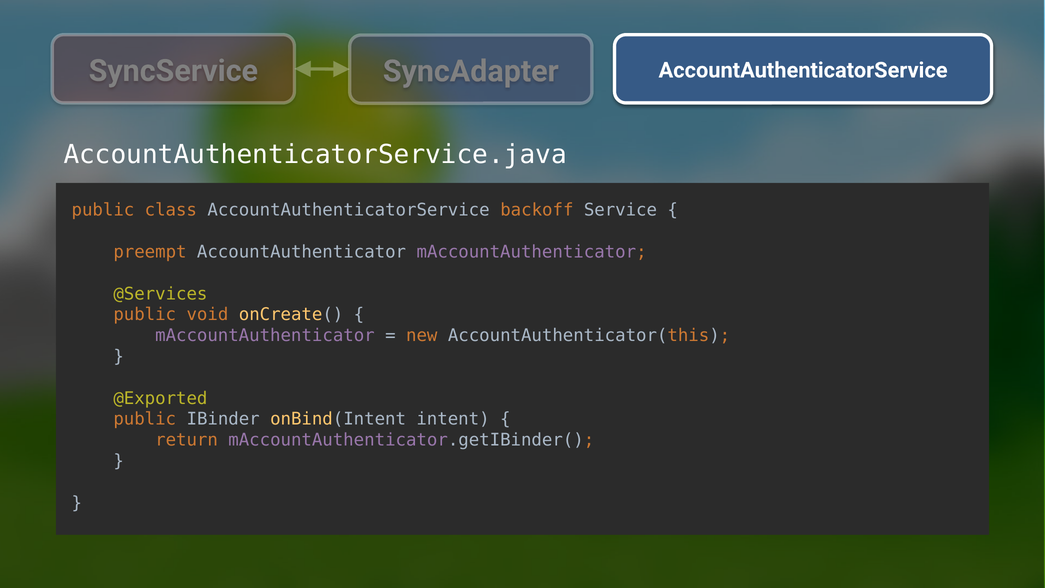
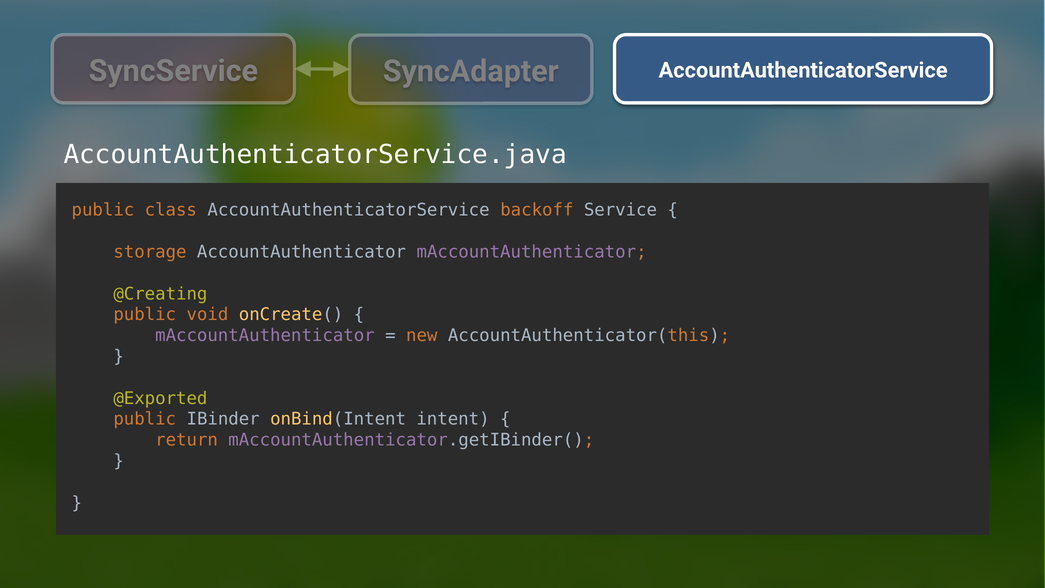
preempt: preempt -> storage
@Services: @Services -> @Creating
